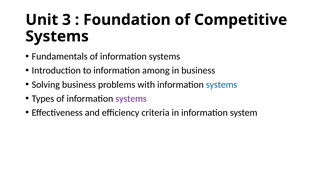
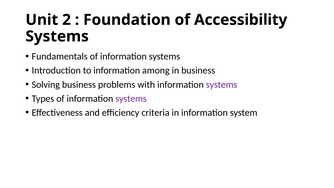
3: 3 -> 2
Competitive: Competitive -> Accessibility
systems at (222, 84) colour: blue -> purple
